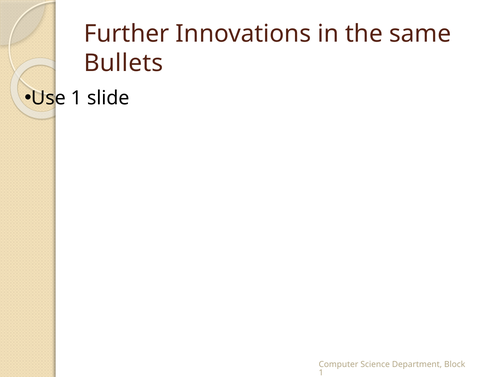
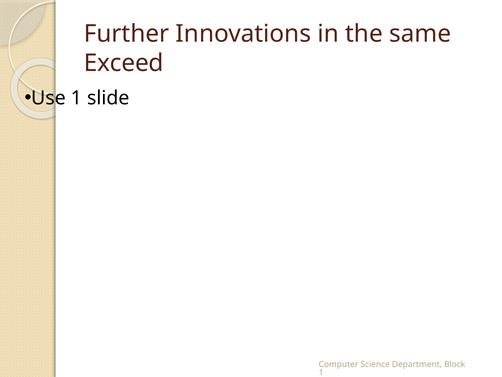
Bullets: Bullets -> Exceed
